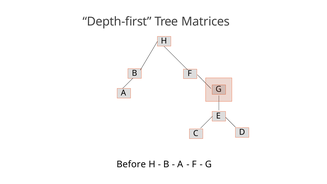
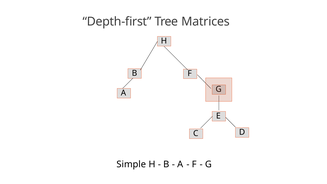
Before: Before -> Simple
